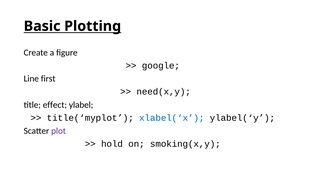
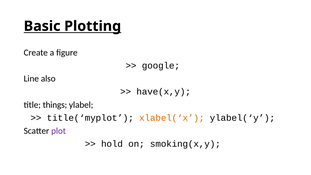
first: first -> also
need(x,y: need(x,y -> have(x,y
effect: effect -> things
xlabel(‘x colour: blue -> orange
